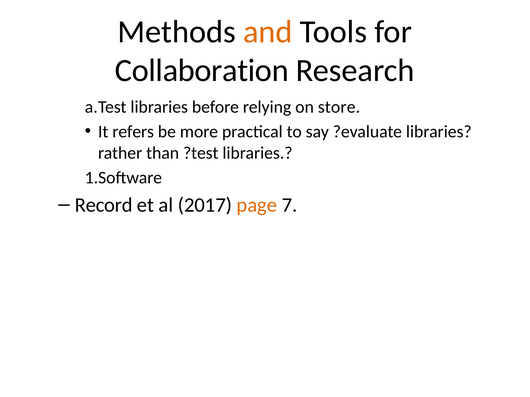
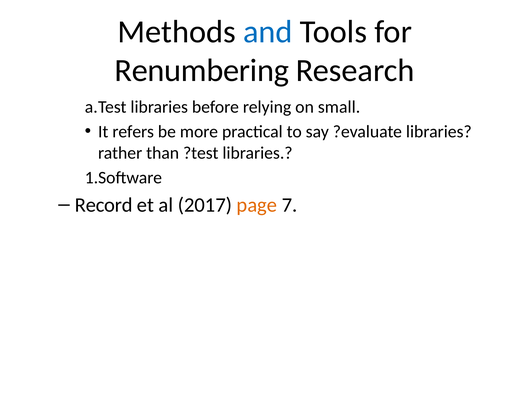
and colour: orange -> blue
Collaboration: Collaboration -> Renumbering
store: store -> small
